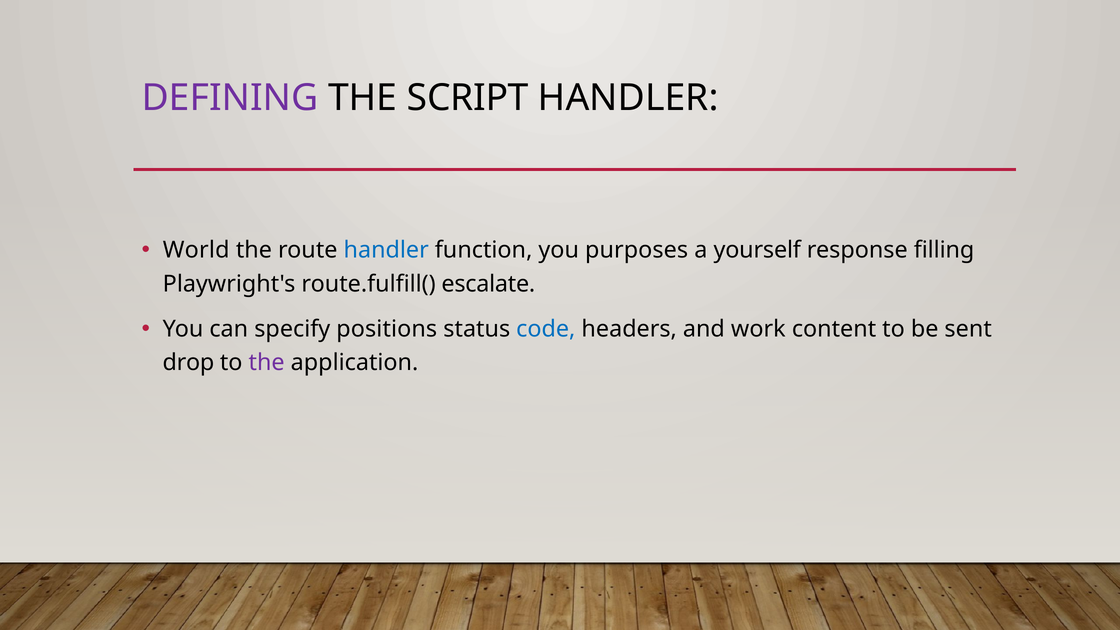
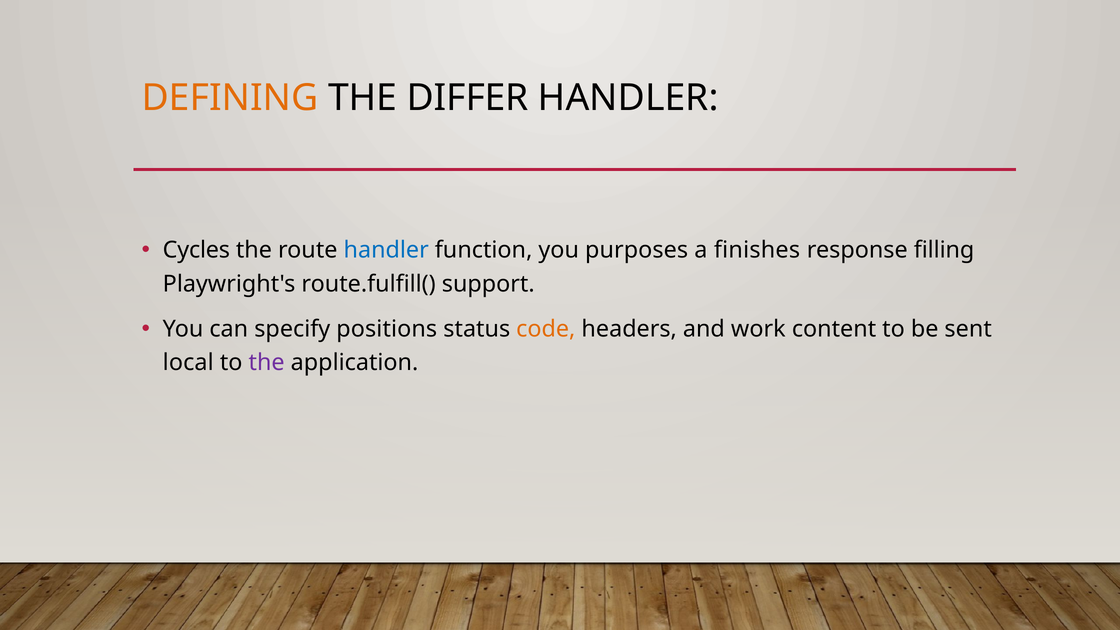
DEFINING colour: purple -> orange
SCRIPT: SCRIPT -> DIFFER
World: World -> Cycles
yourself: yourself -> finishes
escalate: escalate -> support
code colour: blue -> orange
drop: drop -> local
